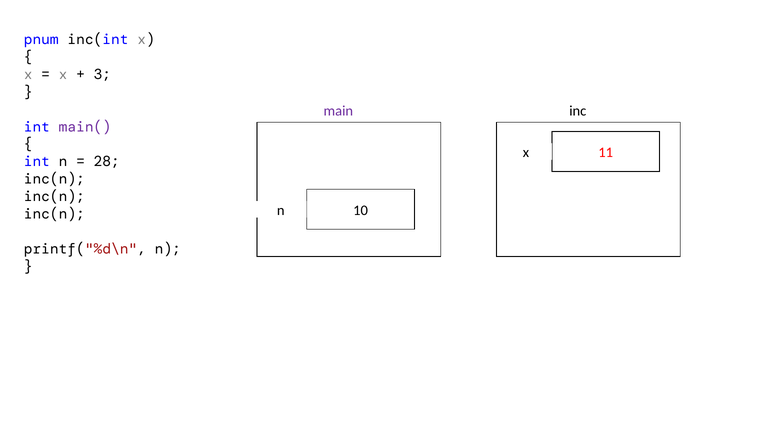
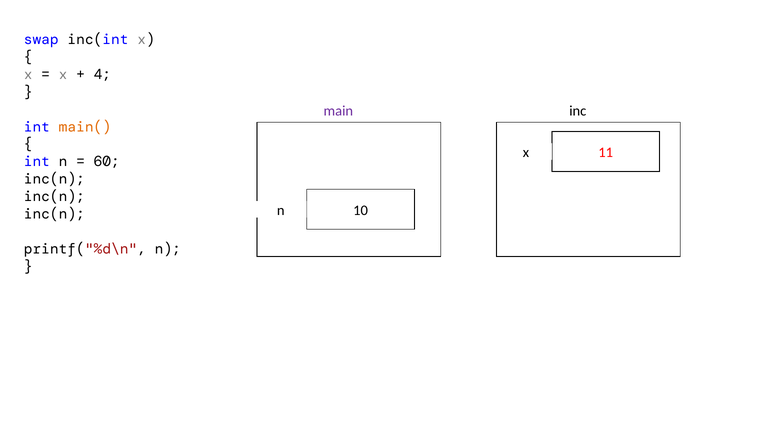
pnum: pnum -> swap
3: 3 -> 4
main( colour: purple -> orange
28: 28 -> 60
